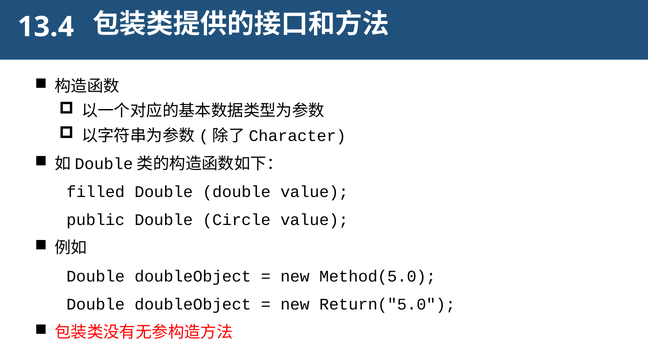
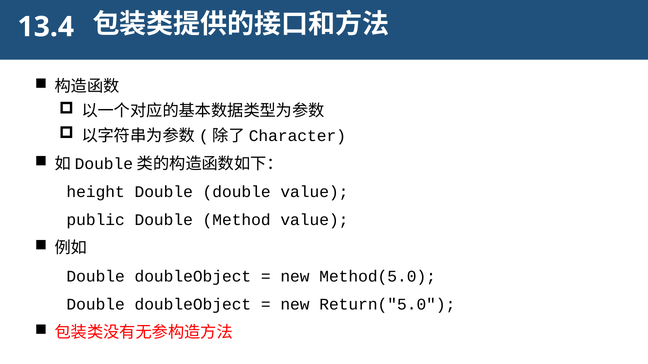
filled: filled -> height
Circle: Circle -> Method
